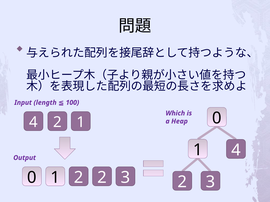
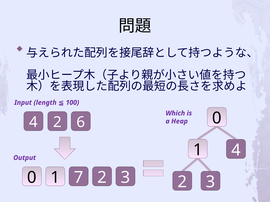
2 1: 1 -> 6
1 2: 2 -> 7
